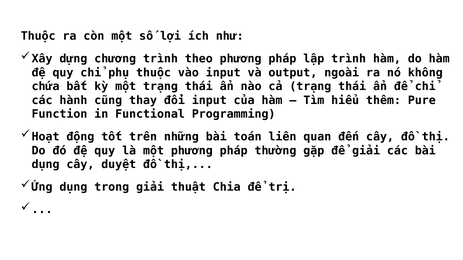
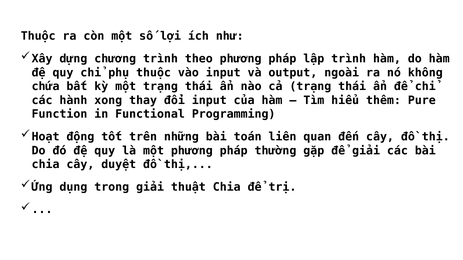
cũng: cũng -> xong
dụng at (46, 165): dụng -> chia
